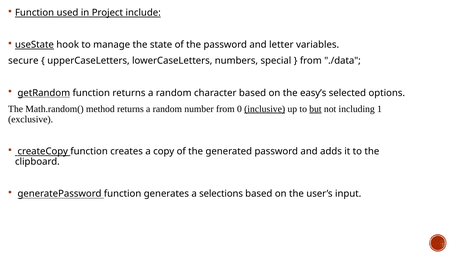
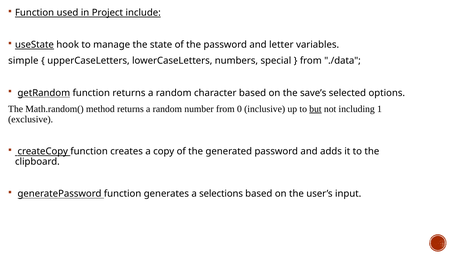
secure: secure -> simple
easy’s: easy’s -> save’s
inclusive underline: present -> none
